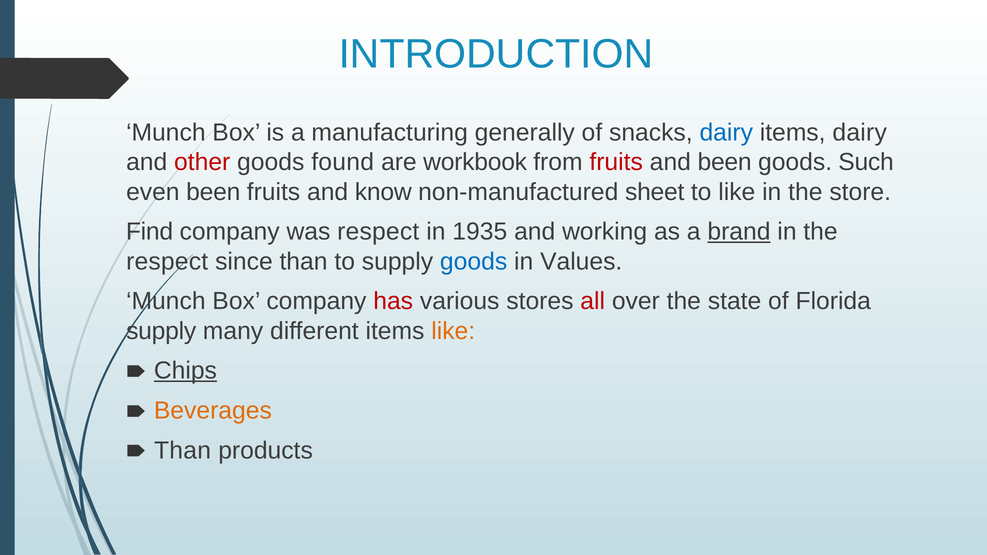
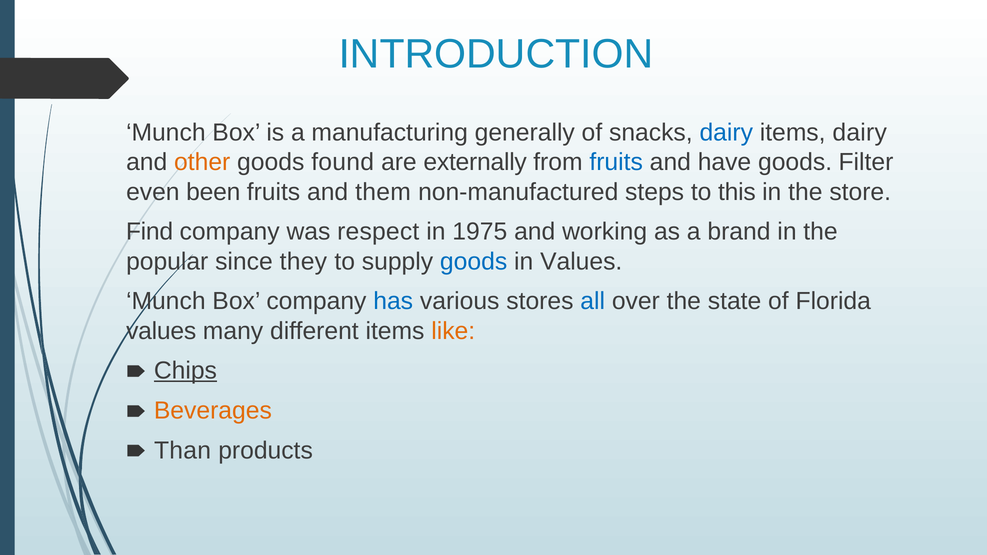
other colour: red -> orange
workbook: workbook -> externally
fruits at (616, 162) colour: red -> blue
and been: been -> have
Such: Such -> Filter
know: know -> them
sheet: sheet -> steps
to like: like -> this
1935: 1935 -> 1975
brand underline: present -> none
respect at (167, 261): respect -> popular
since than: than -> they
has colour: red -> blue
all colour: red -> blue
supply at (161, 331): supply -> values
